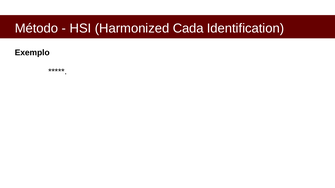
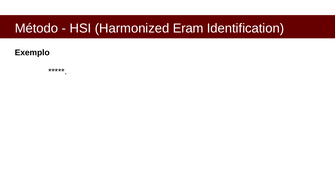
Cada: Cada -> Eram
